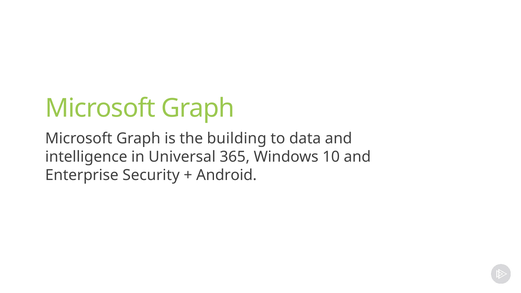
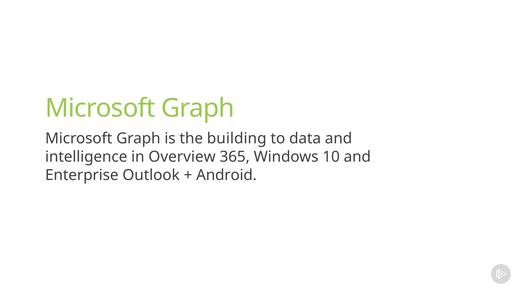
Universal: Universal -> Overview
Security: Security -> Outlook
